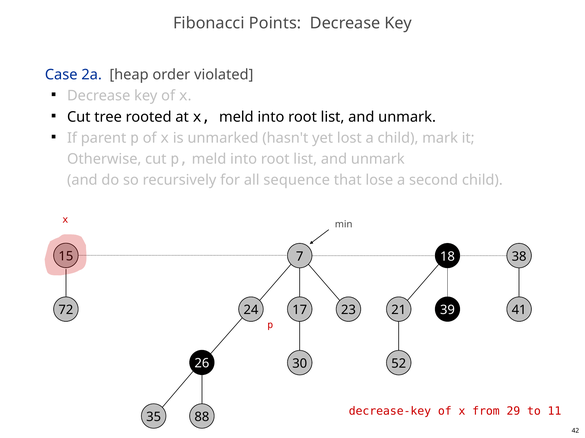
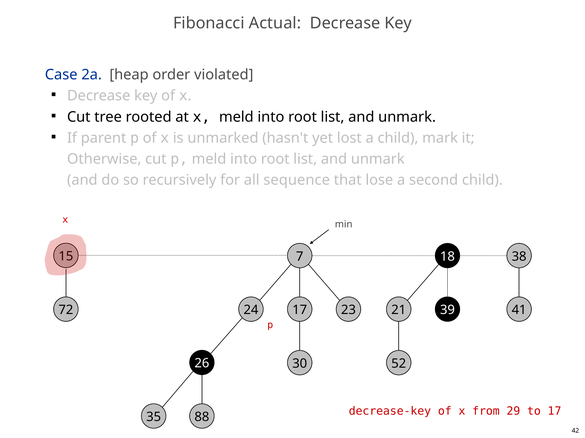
Points: Points -> Actual
to 11: 11 -> 17
